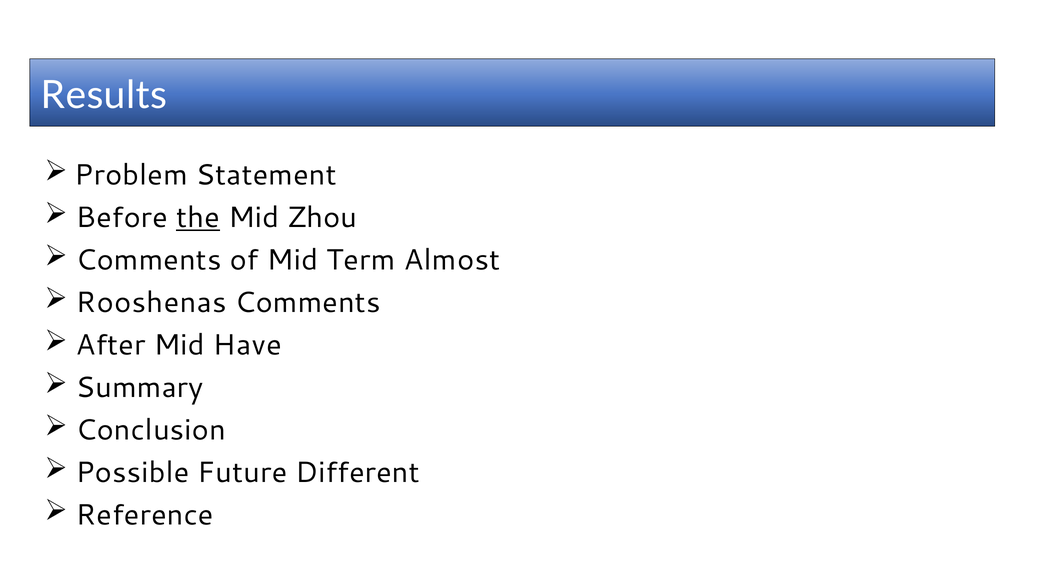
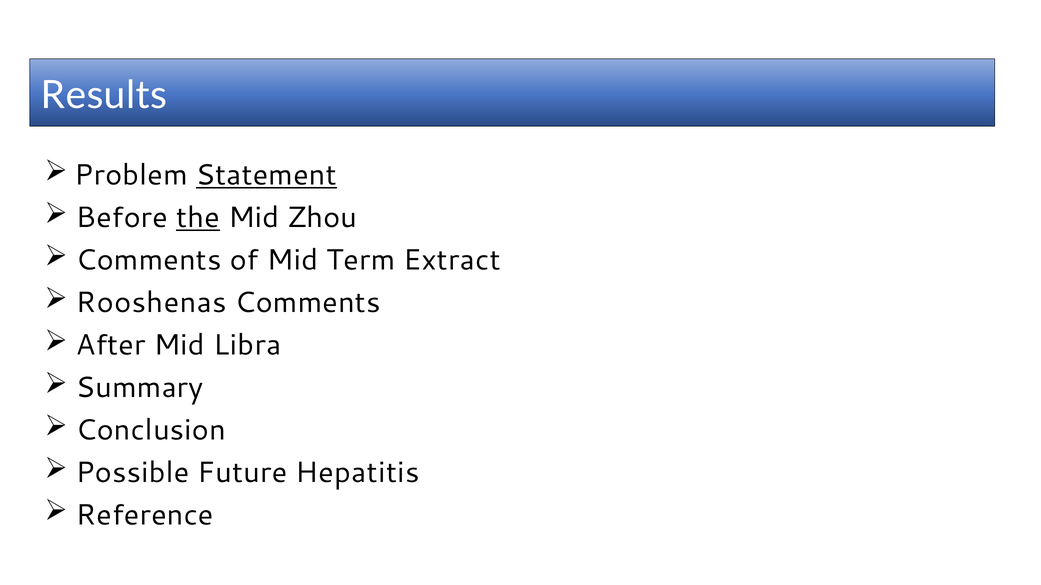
Statement underline: none -> present
Almost: Almost -> Extract
Have: Have -> Libra
Different: Different -> Hepatitis
